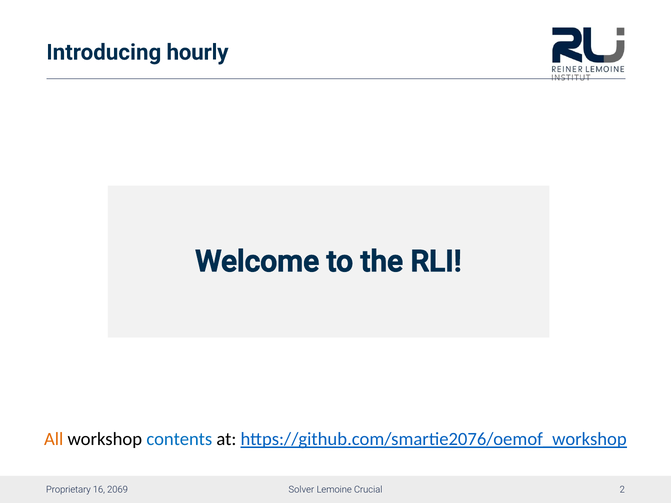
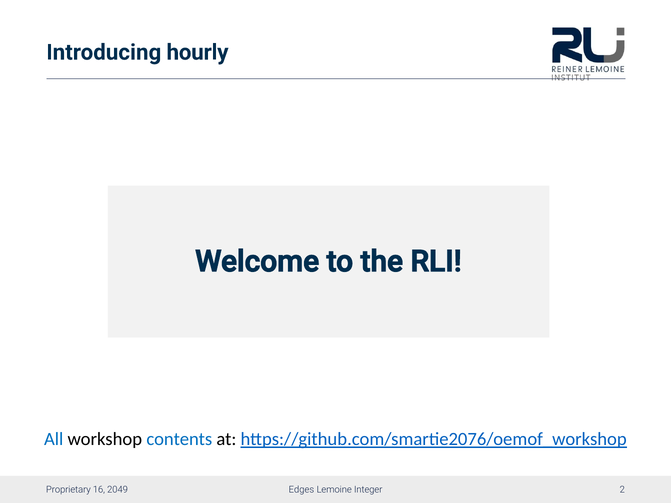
All colour: orange -> blue
2069: 2069 -> 2049
Solver: Solver -> Edges
Crucial: Crucial -> Integer
